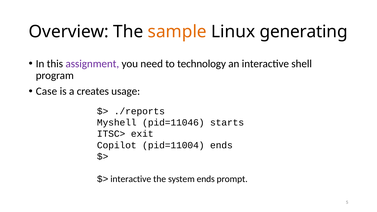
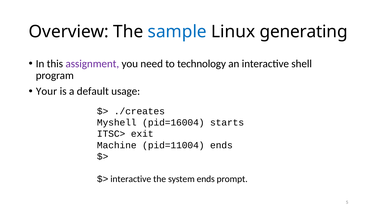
sample colour: orange -> blue
Case: Case -> Your
creates: creates -> default
./reports: ./reports -> ./creates
pid=11046: pid=11046 -> pid=16004
Copilot: Copilot -> Machine
